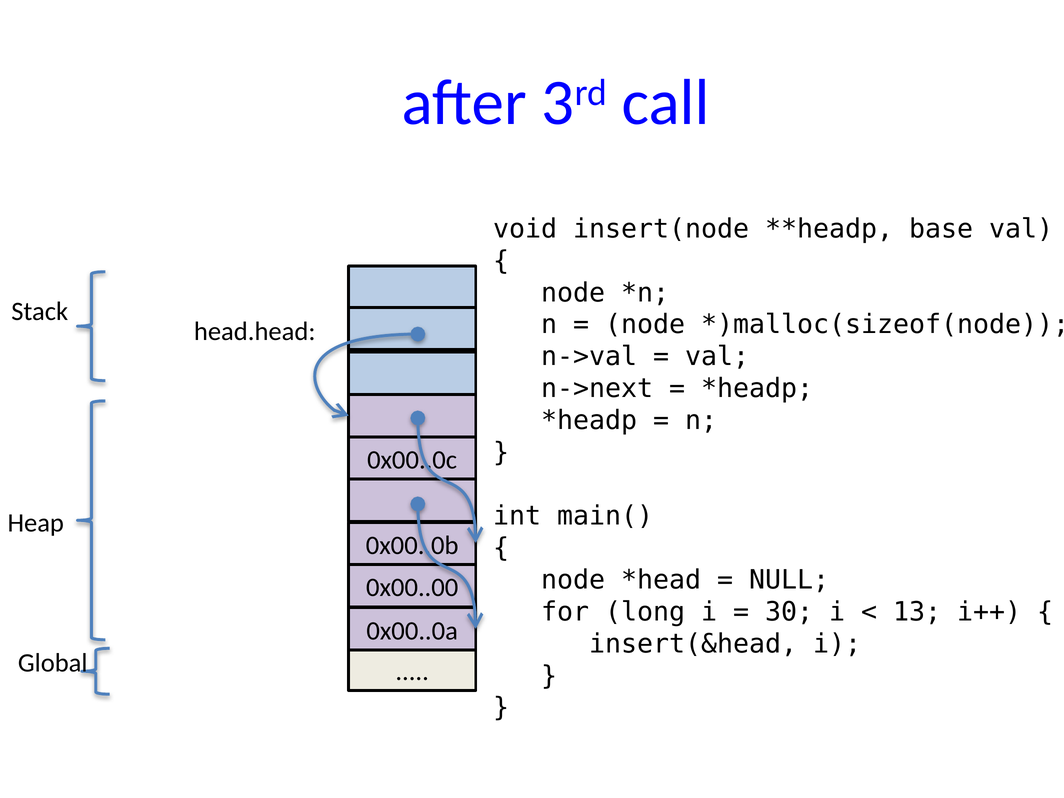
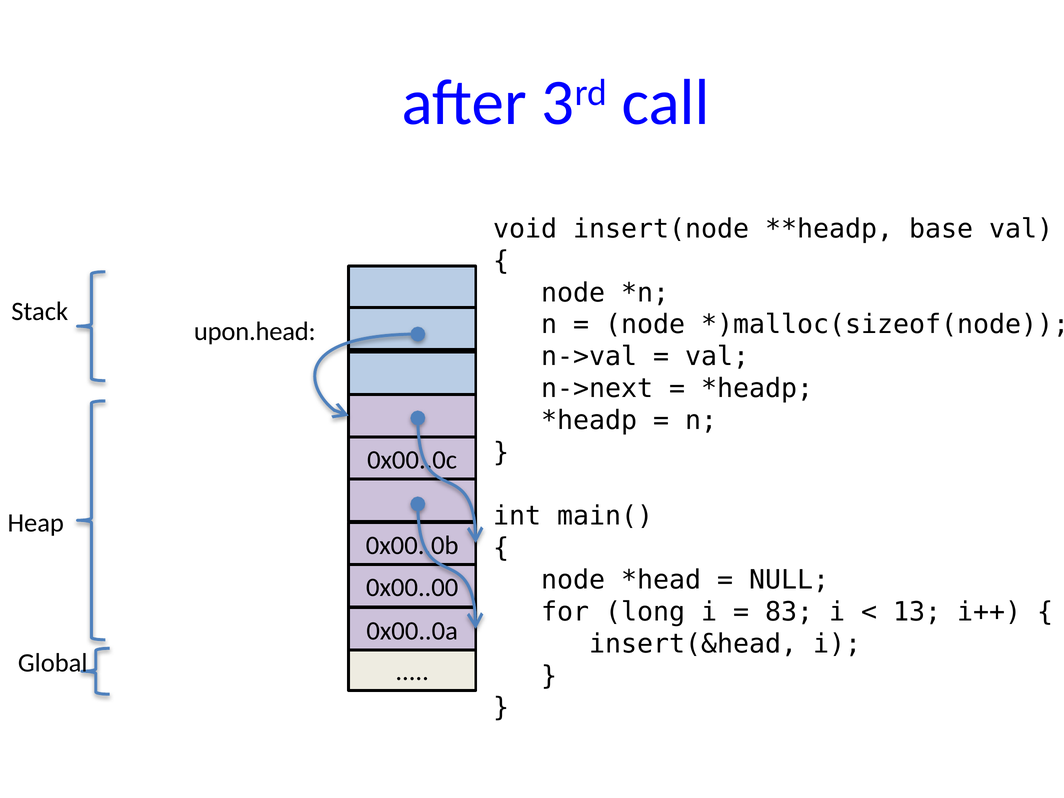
head.head: head.head -> upon.head
30: 30 -> 83
